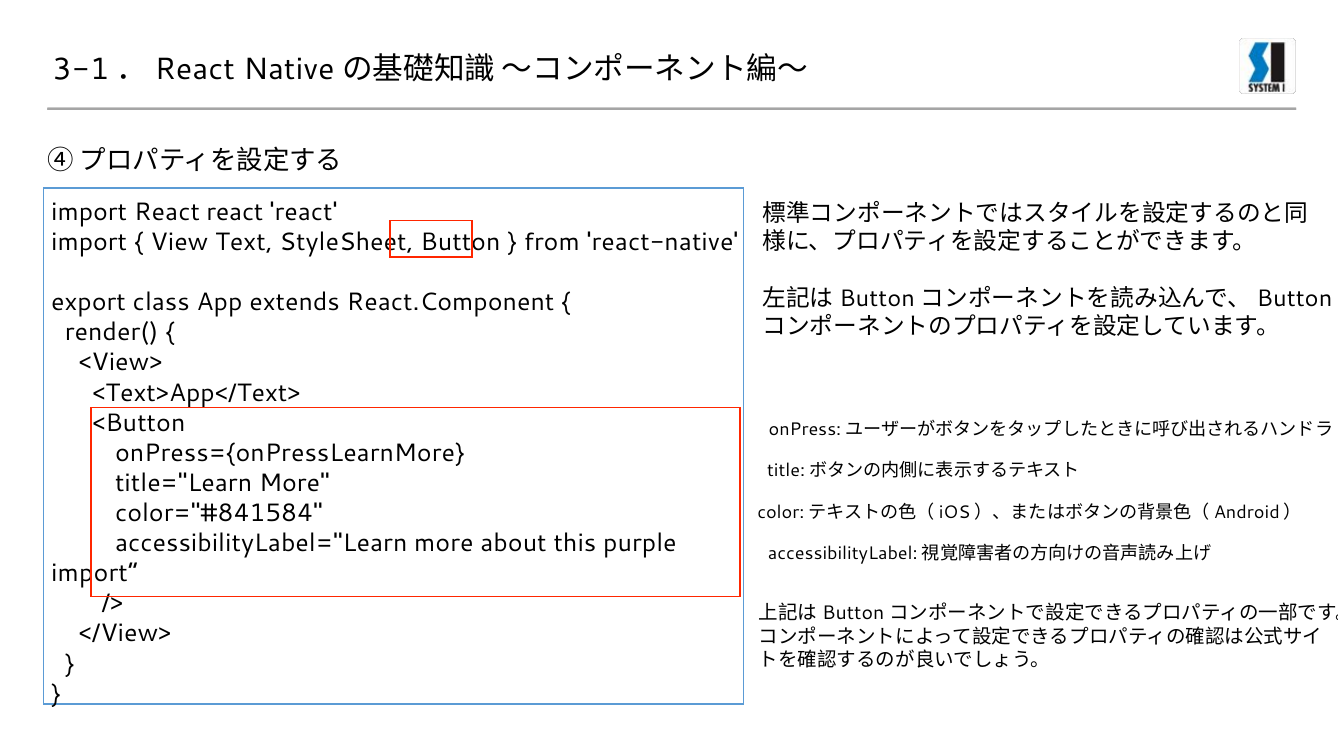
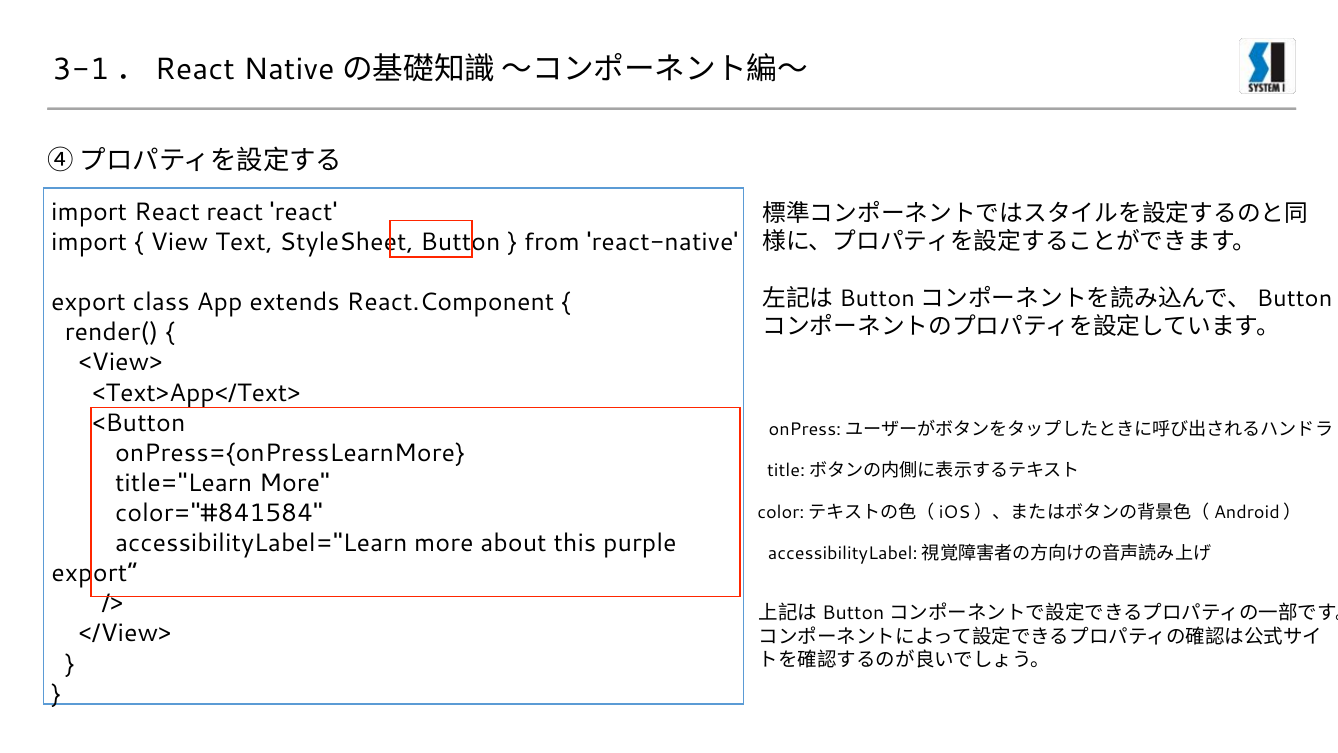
import at (95, 573): import -> export
